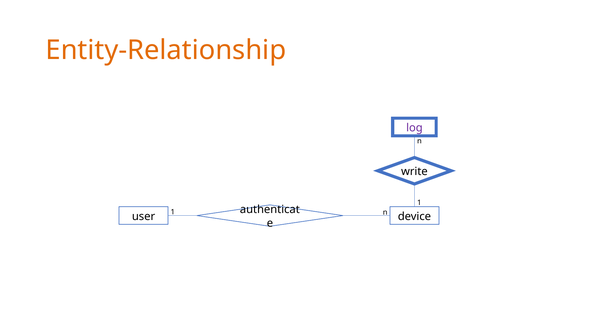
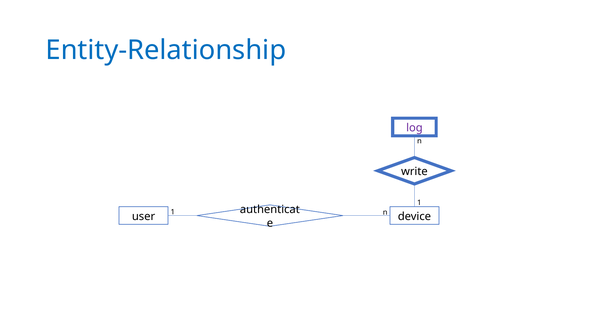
Entity-Relationship colour: orange -> blue
